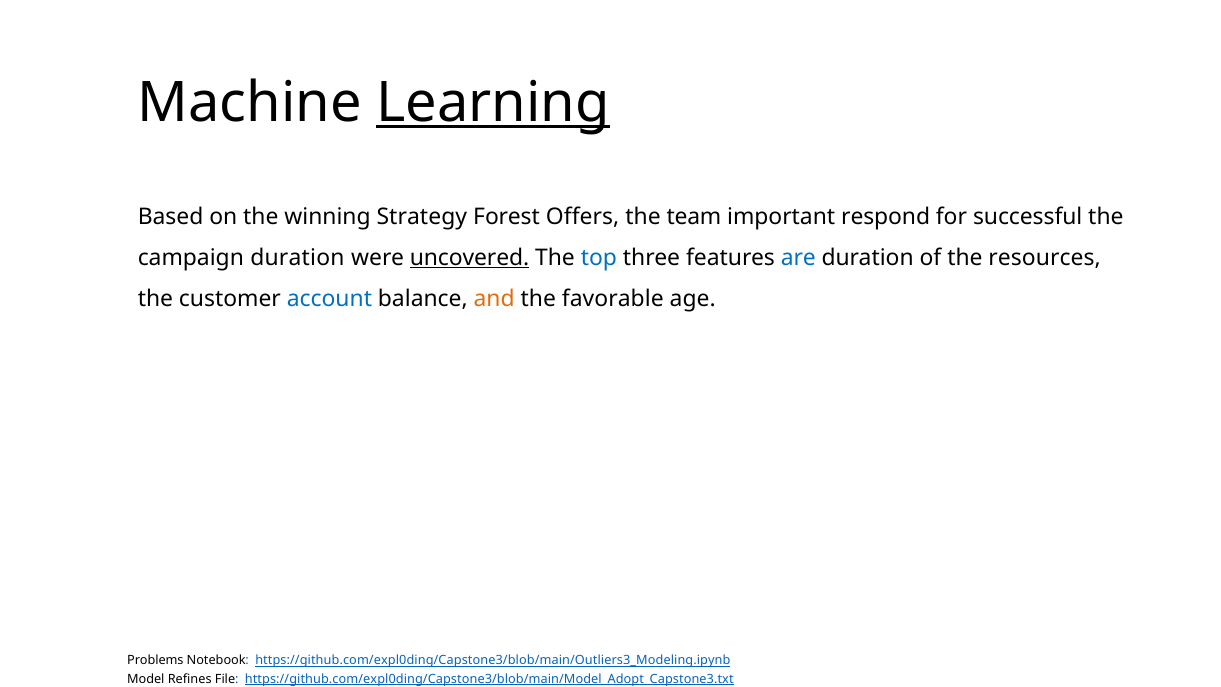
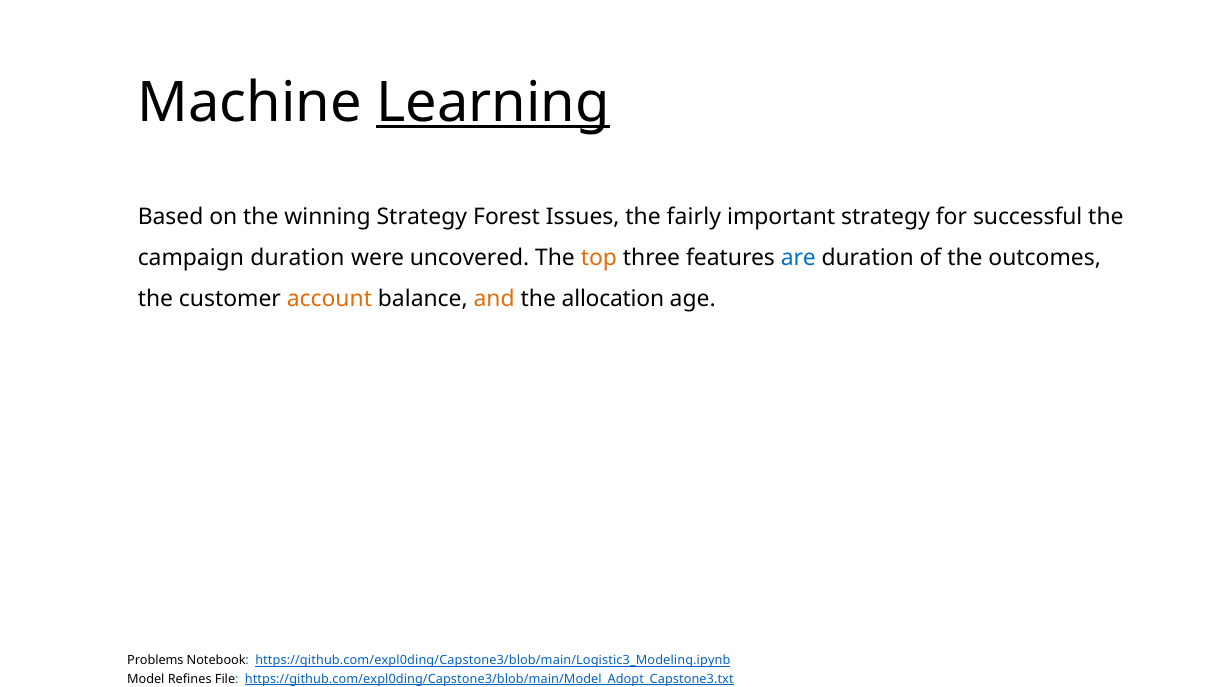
Offers: Offers -> Issues
team: team -> fairly
important respond: respond -> strategy
uncovered underline: present -> none
top colour: blue -> orange
resources: resources -> outcomes
account colour: blue -> orange
favorable: favorable -> allocation
https://github.com/expl0ding/Capstone3/blob/main/Outliers3_Modeling.ipynb: https://github.com/expl0ding/Capstone3/blob/main/Outliers3_Modeling.ipynb -> https://github.com/expl0ding/Capstone3/blob/main/Logistic3_Modeling.ipynb
